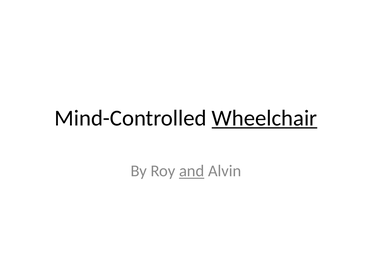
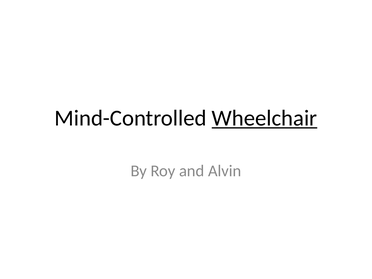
and underline: present -> none
